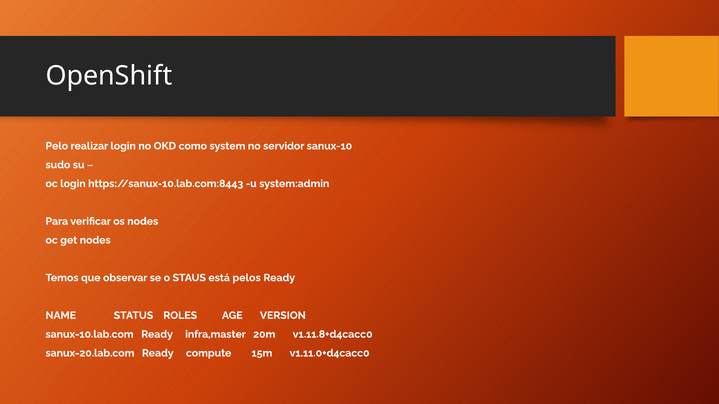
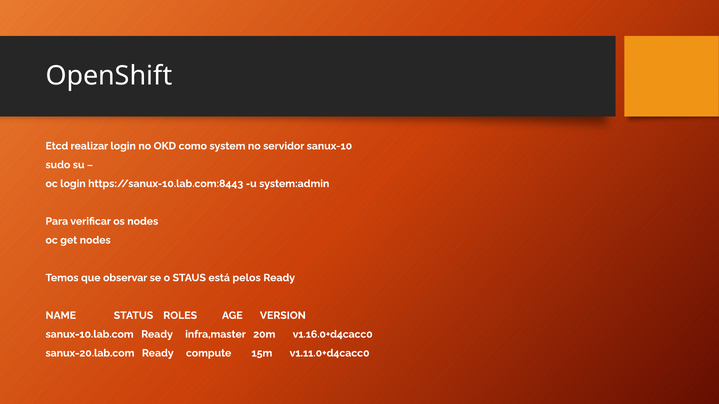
Pelo: Pelo -> Etcd
v1.11.8+d4cacc0: v1.11.8+d4cacc0 -> v1.16.0+d4cacc0
